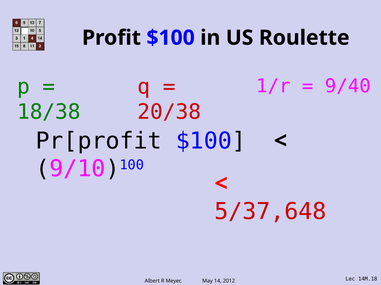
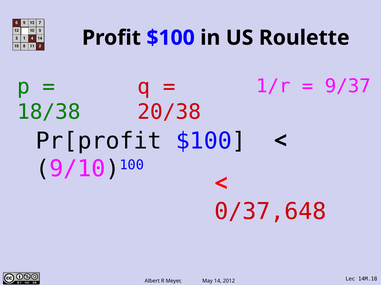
9/40: 9/40 -> 9/37
5/37,648: 5/37,648 -> 0/37,648
